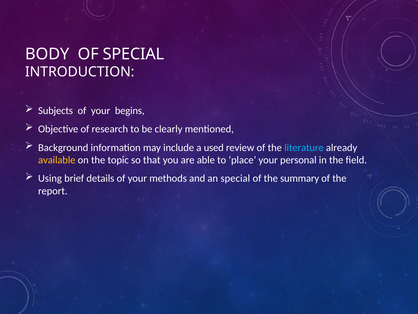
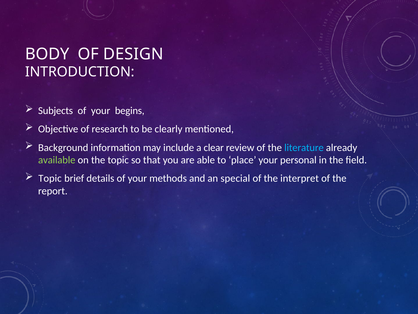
OF SPECIAL: SPECIAL -> DESIGN
used: used -> clear
available colour: yellow -> light green
Using at (50, 178): Using -> Topic
summary: summary -> interpret
